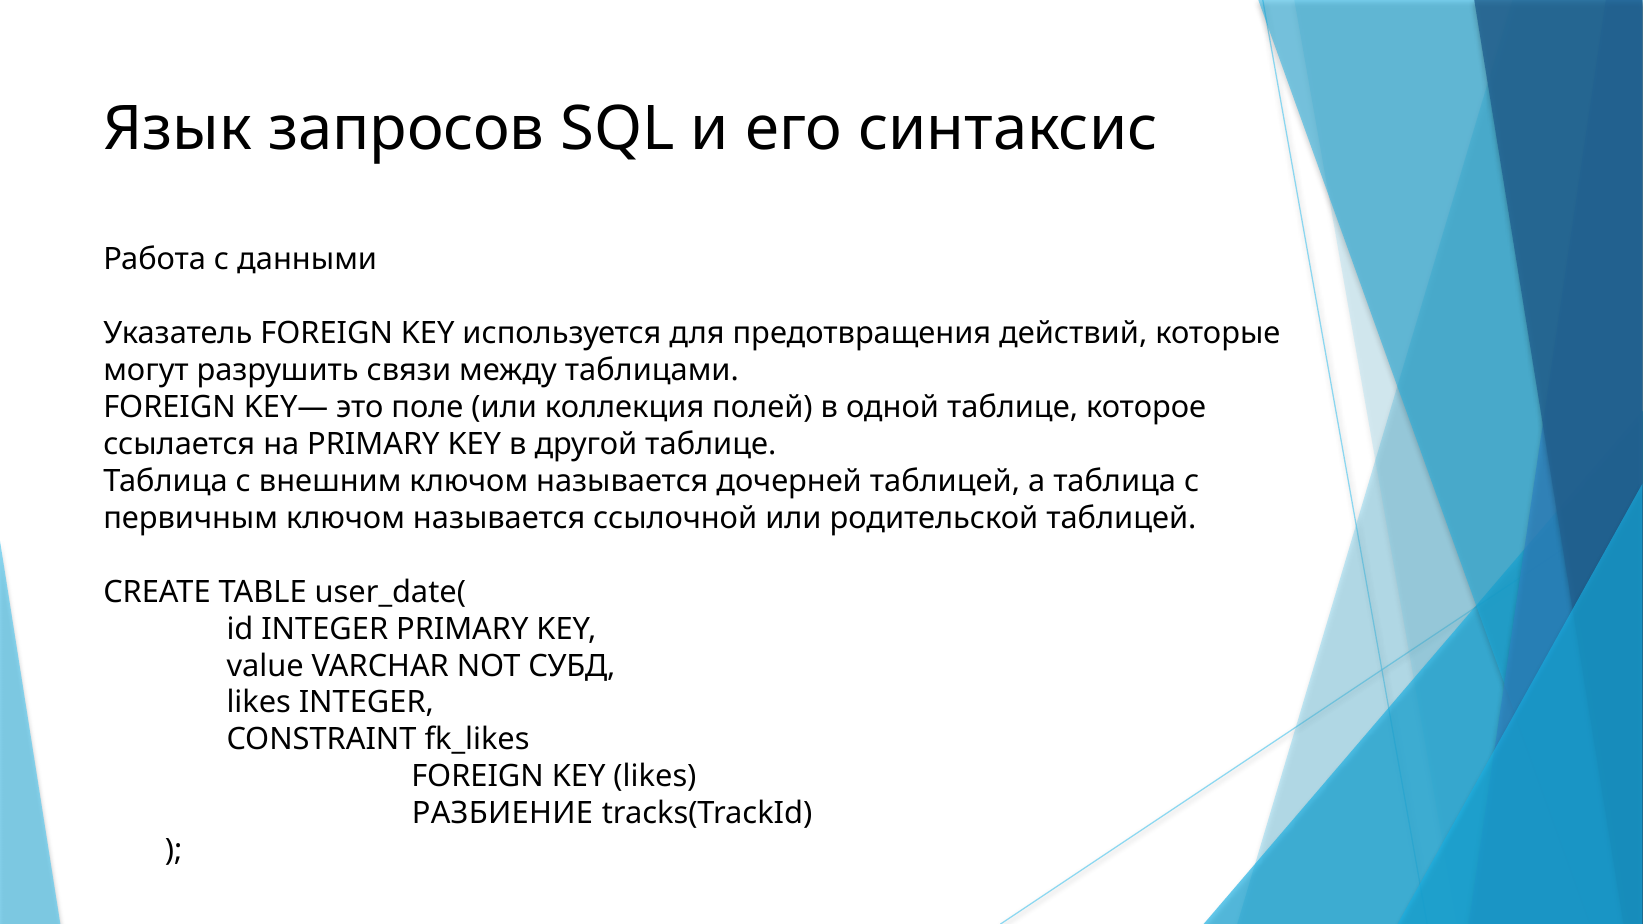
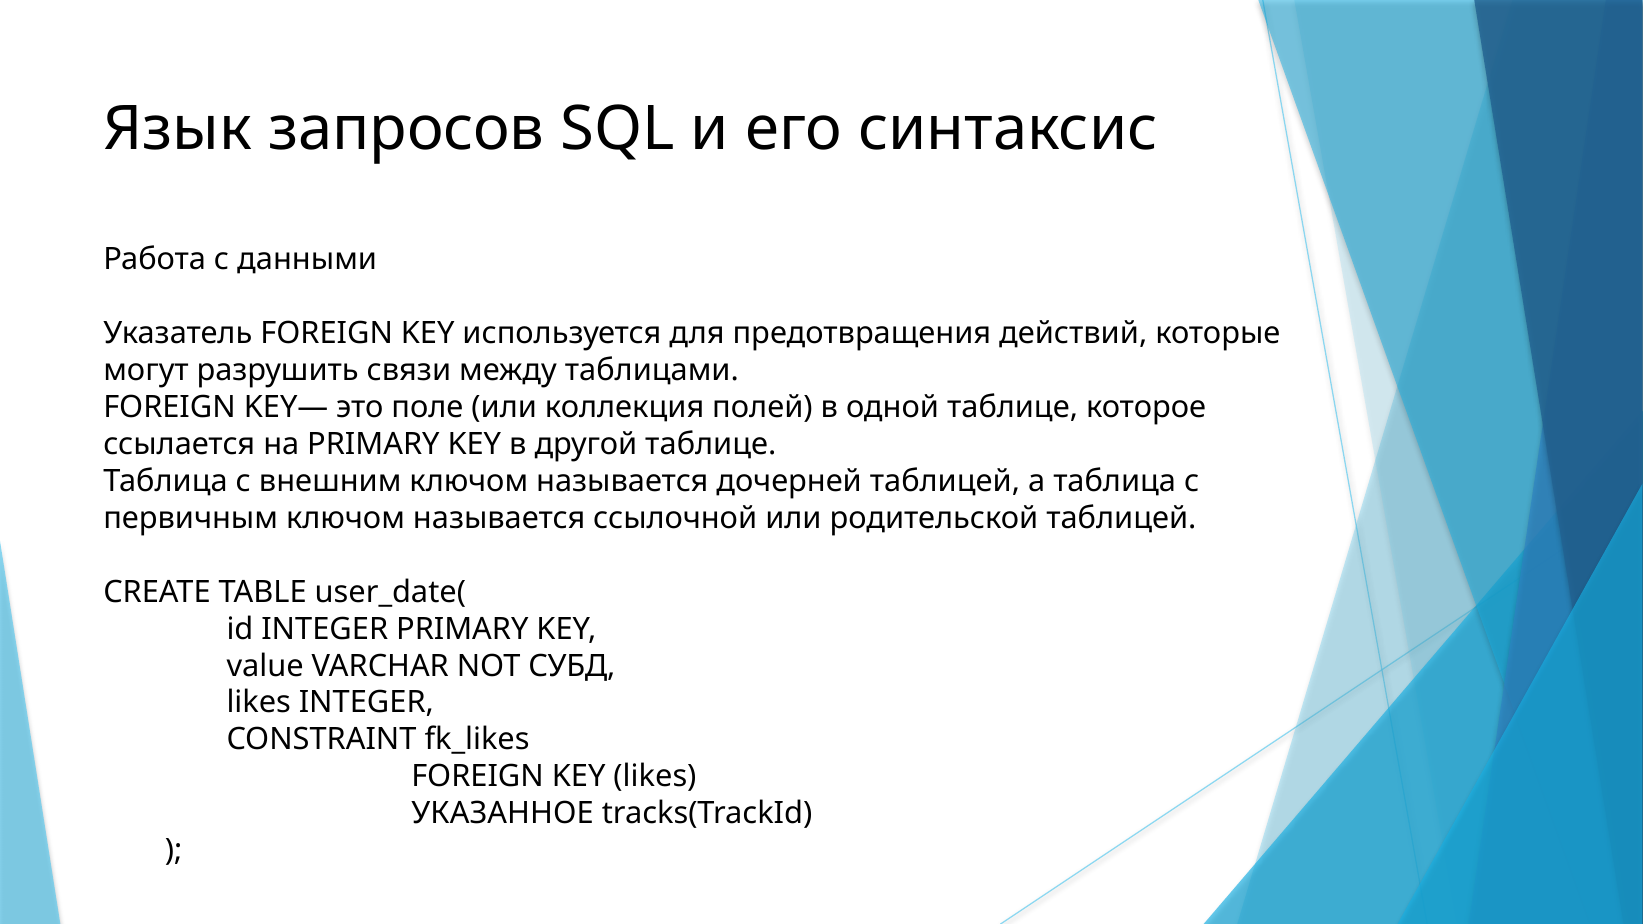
РАЗБИЕНИЕ: РАЗБИЕНИЕ -> УКАЗАННОЕ
